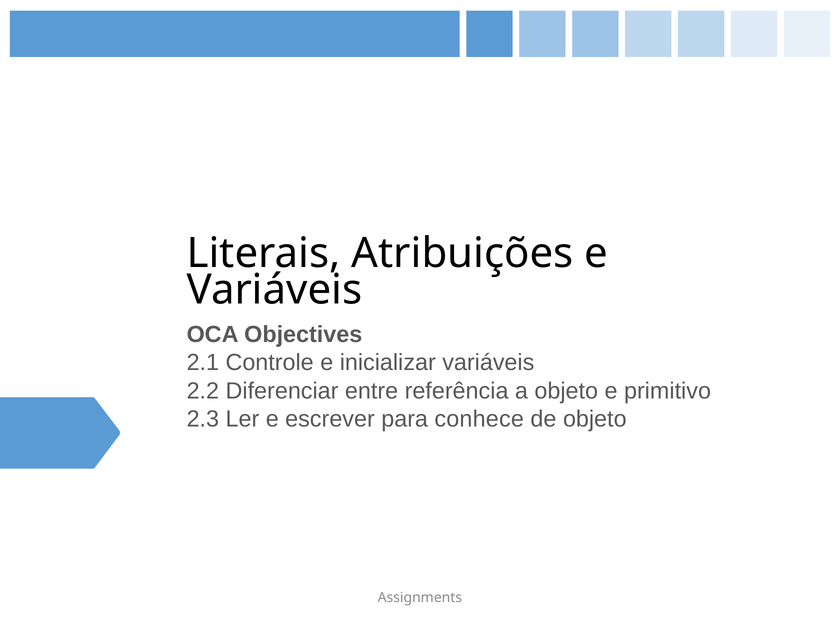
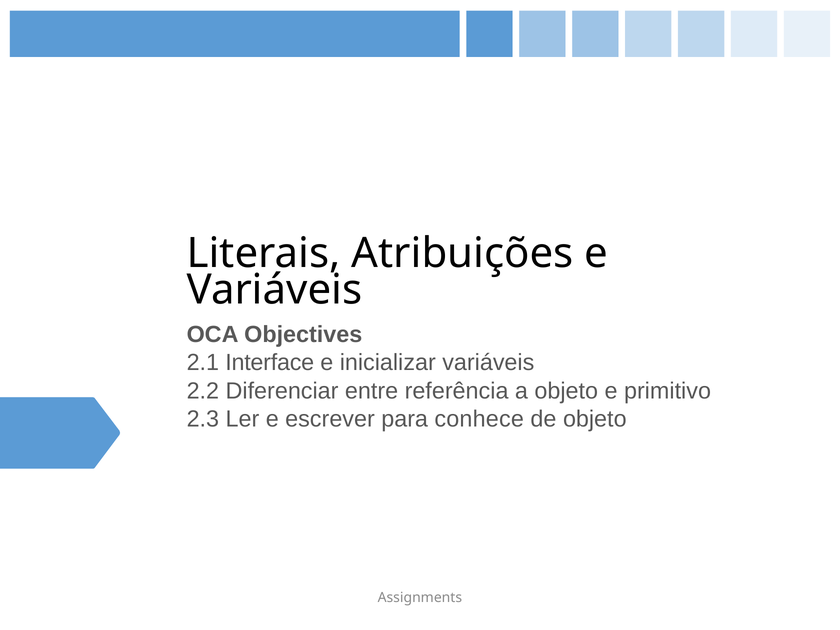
Controle: Controle -> Interface
